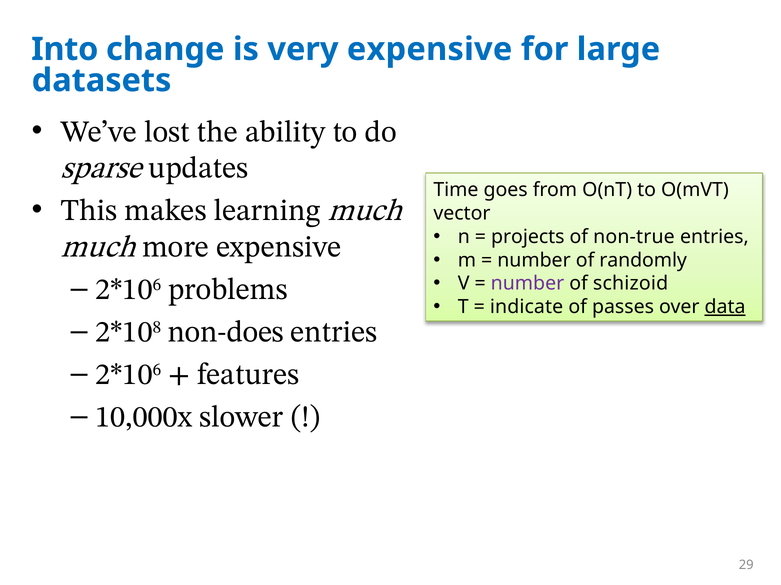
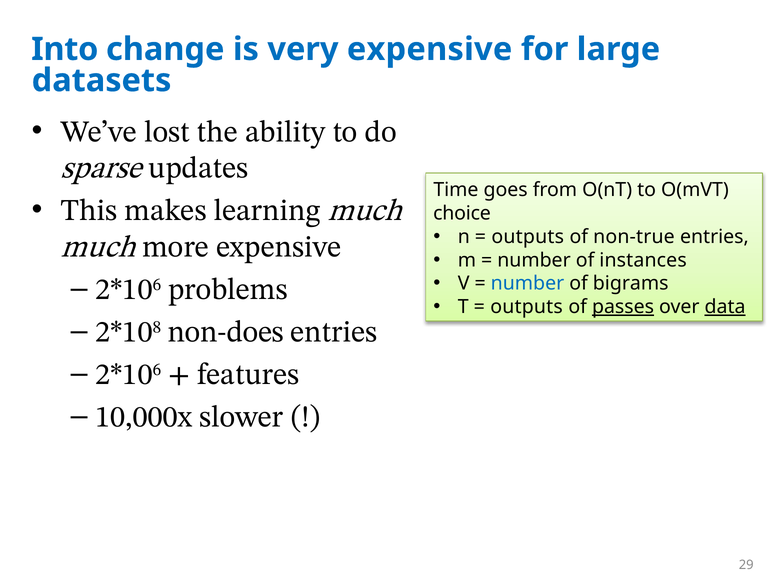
vector: vector -> choice
projects at (528, 237): projects -> outputs
randomly: randomly -> instances
number at (527, 284) colour: purple -> blue
schizoid: schizoid -> bigrams
indicate at (527, 307): indicate -> outputs
passes underline: none -> present
